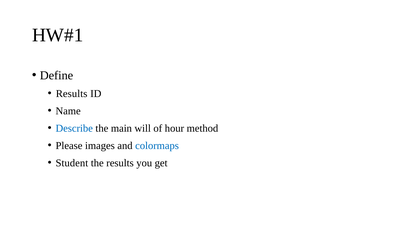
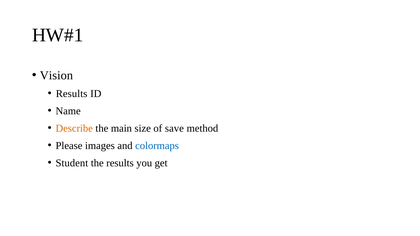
Define: Define -> Vision
Describe colour: blue -> orange
will: will -> size
hour: hour -> save
